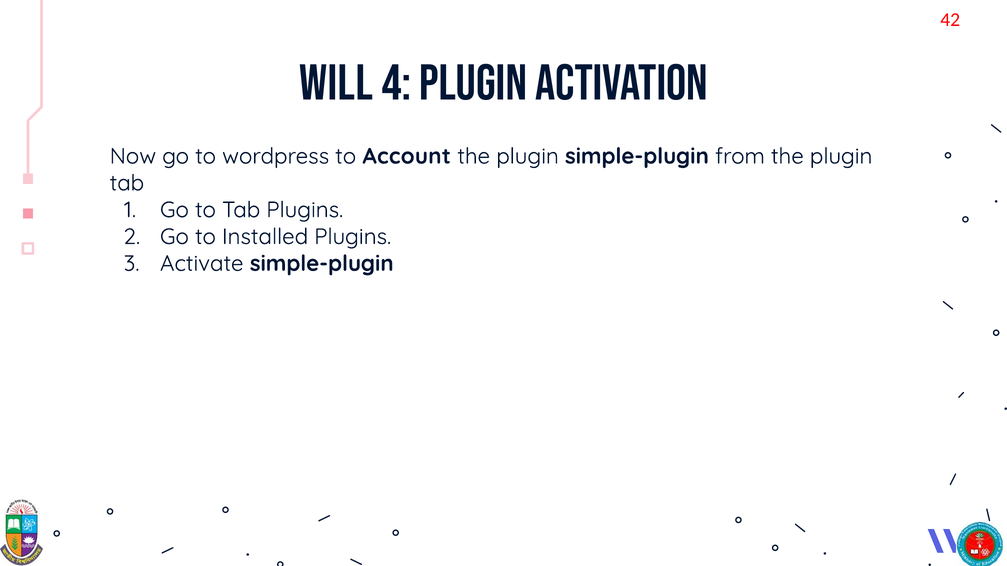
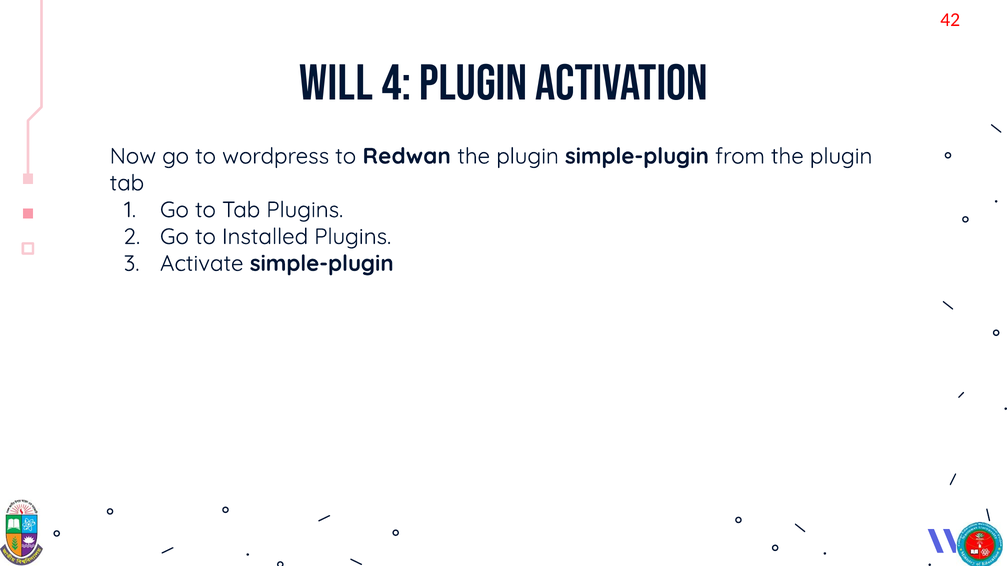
Account: Account -> Redwan
